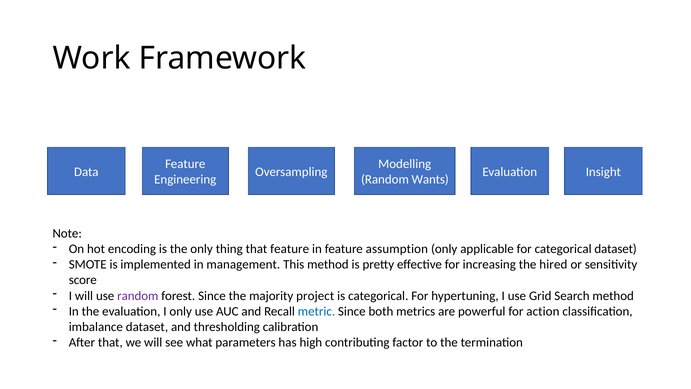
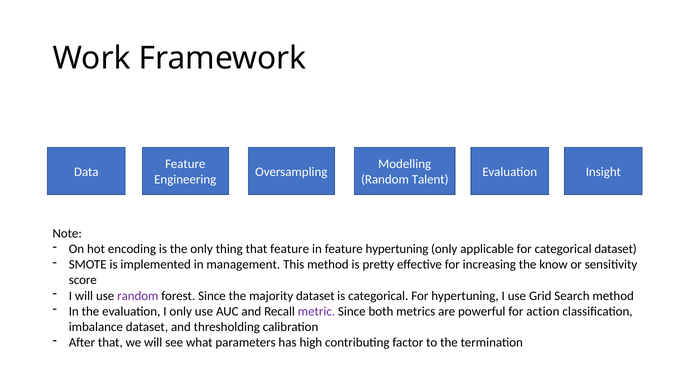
Wants: Wants -> Talent
feature assumption: assumption -> hypertuning
hired: hired -> know
majority project: project -> dataset
metric colour: blue -> purple
